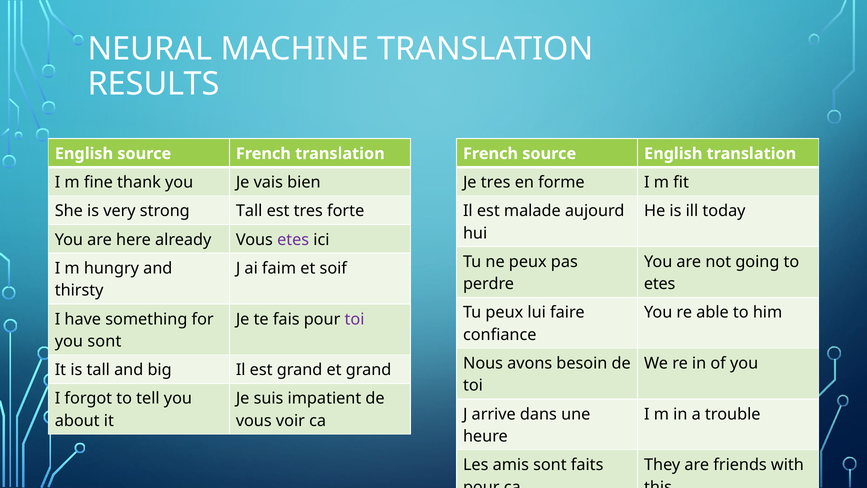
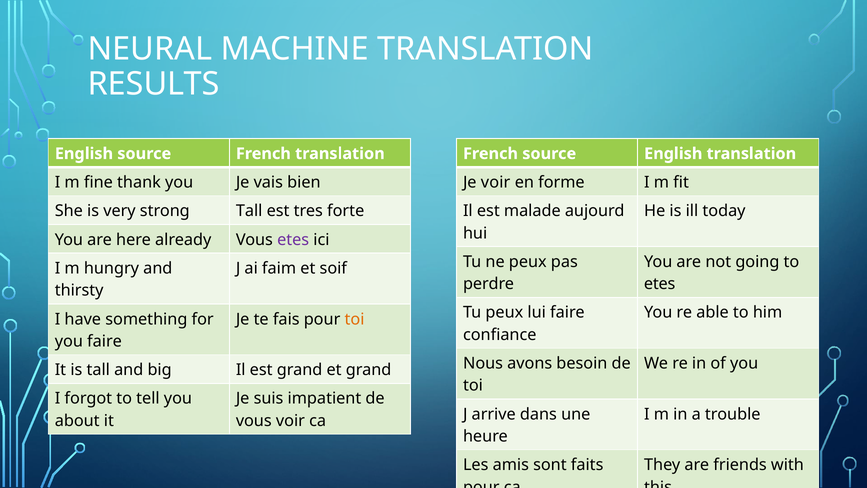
Je tres: tres -> voir
toi at (355, 319) colour: purple -> orange
you sont: sont -> faire
